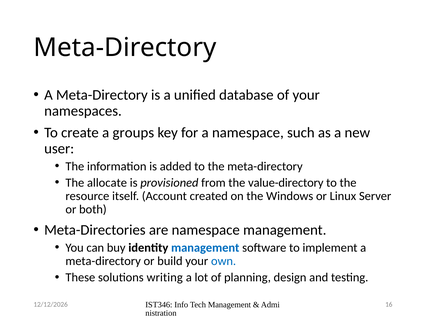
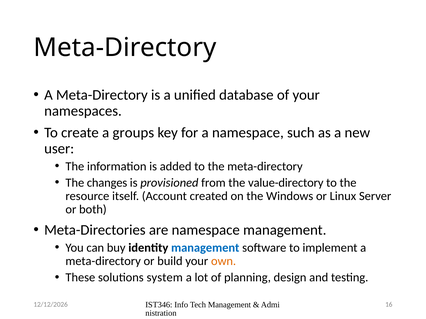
allocate: allocate -> changes
own colour: blue -> orange
writing: writing -> system
